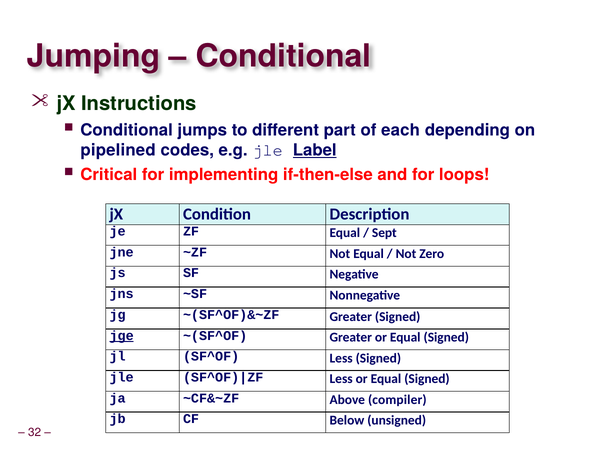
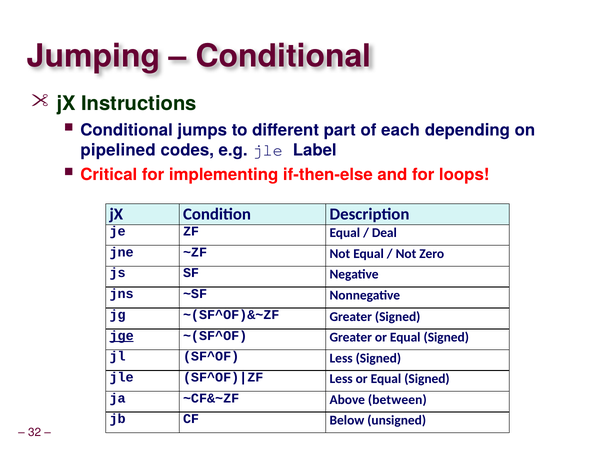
Label underline: present -> none
Sept: Sept -> Deal
compiler: compiler -> between
